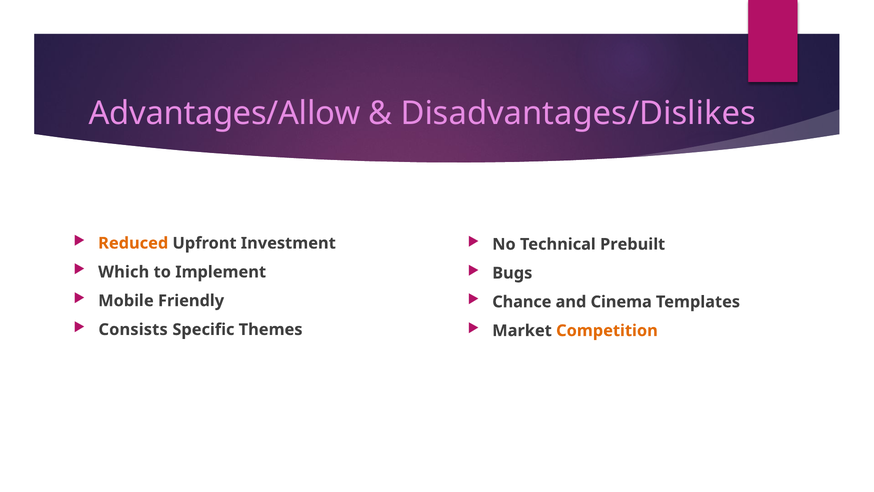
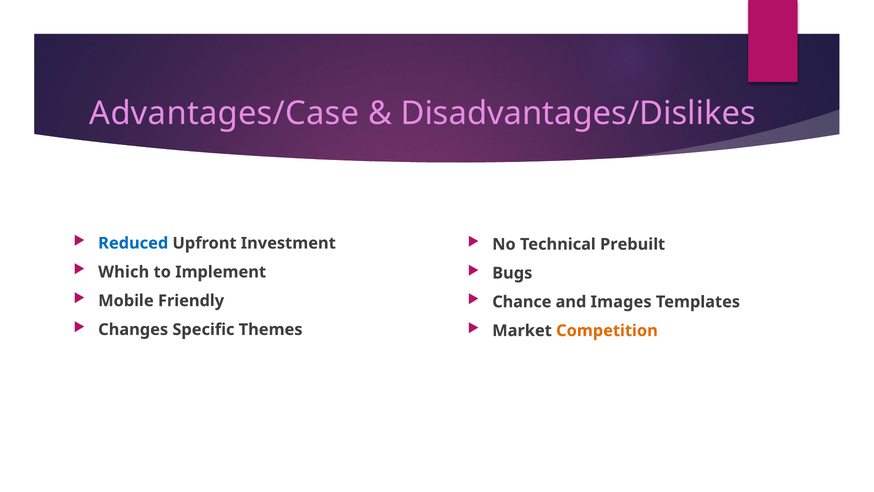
Advantages/Allow: Advantages/Allow -> Advantages/Case
Reduced colour: orange -> blue
Cinema: Cinema -> Images
Consists: Consists -> Changes
